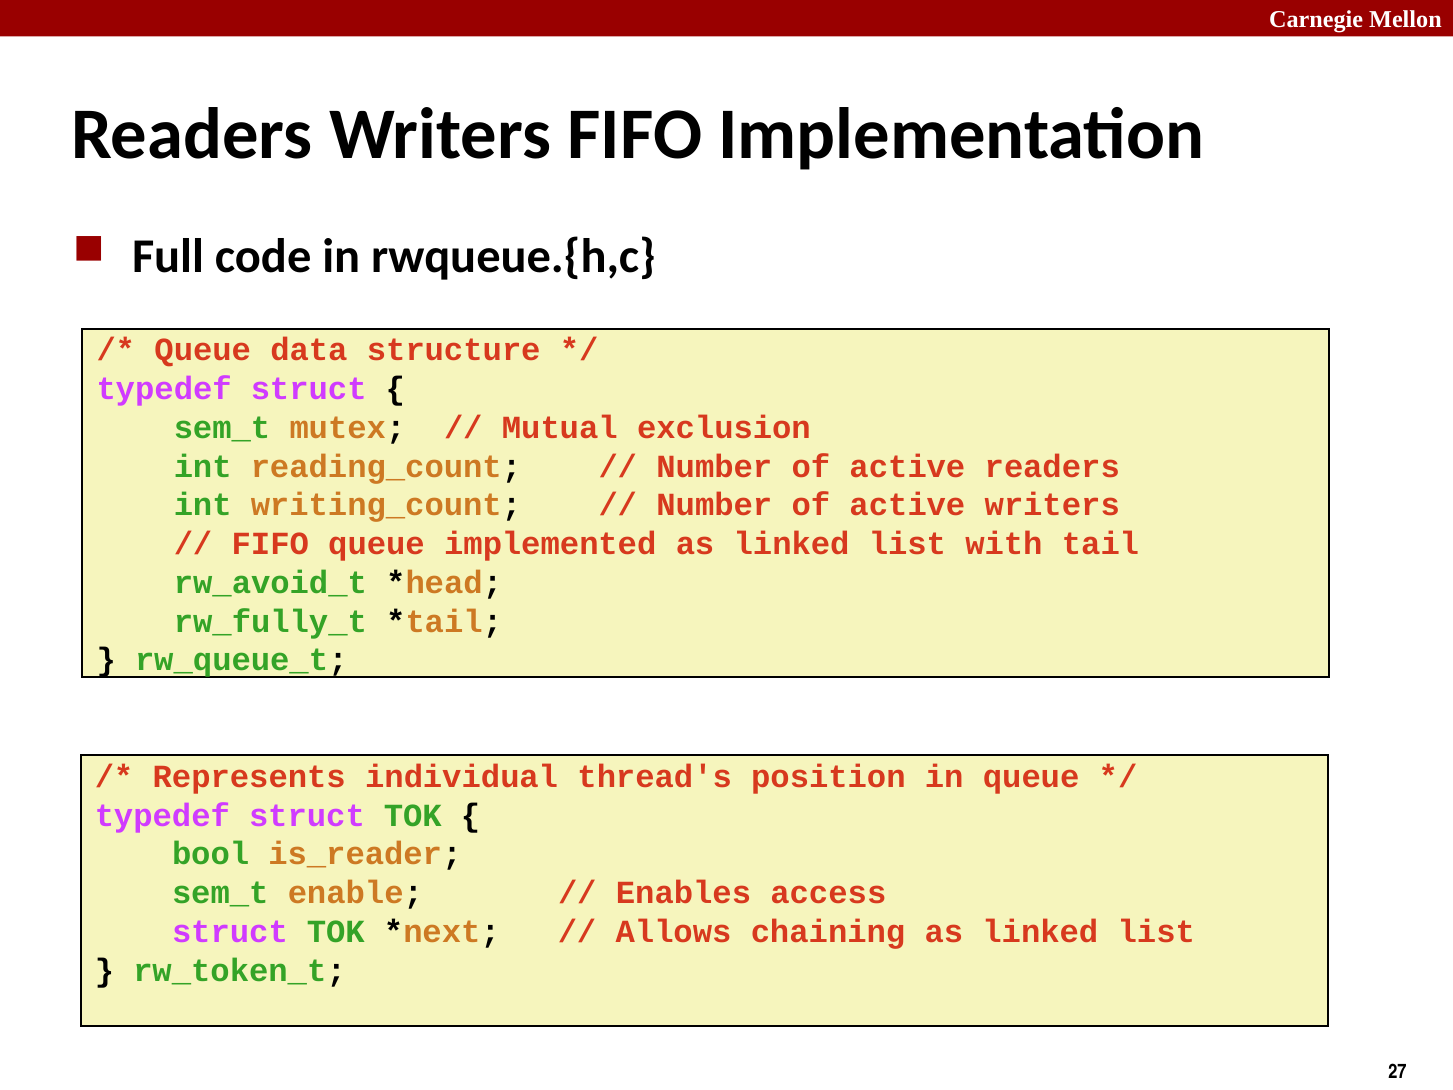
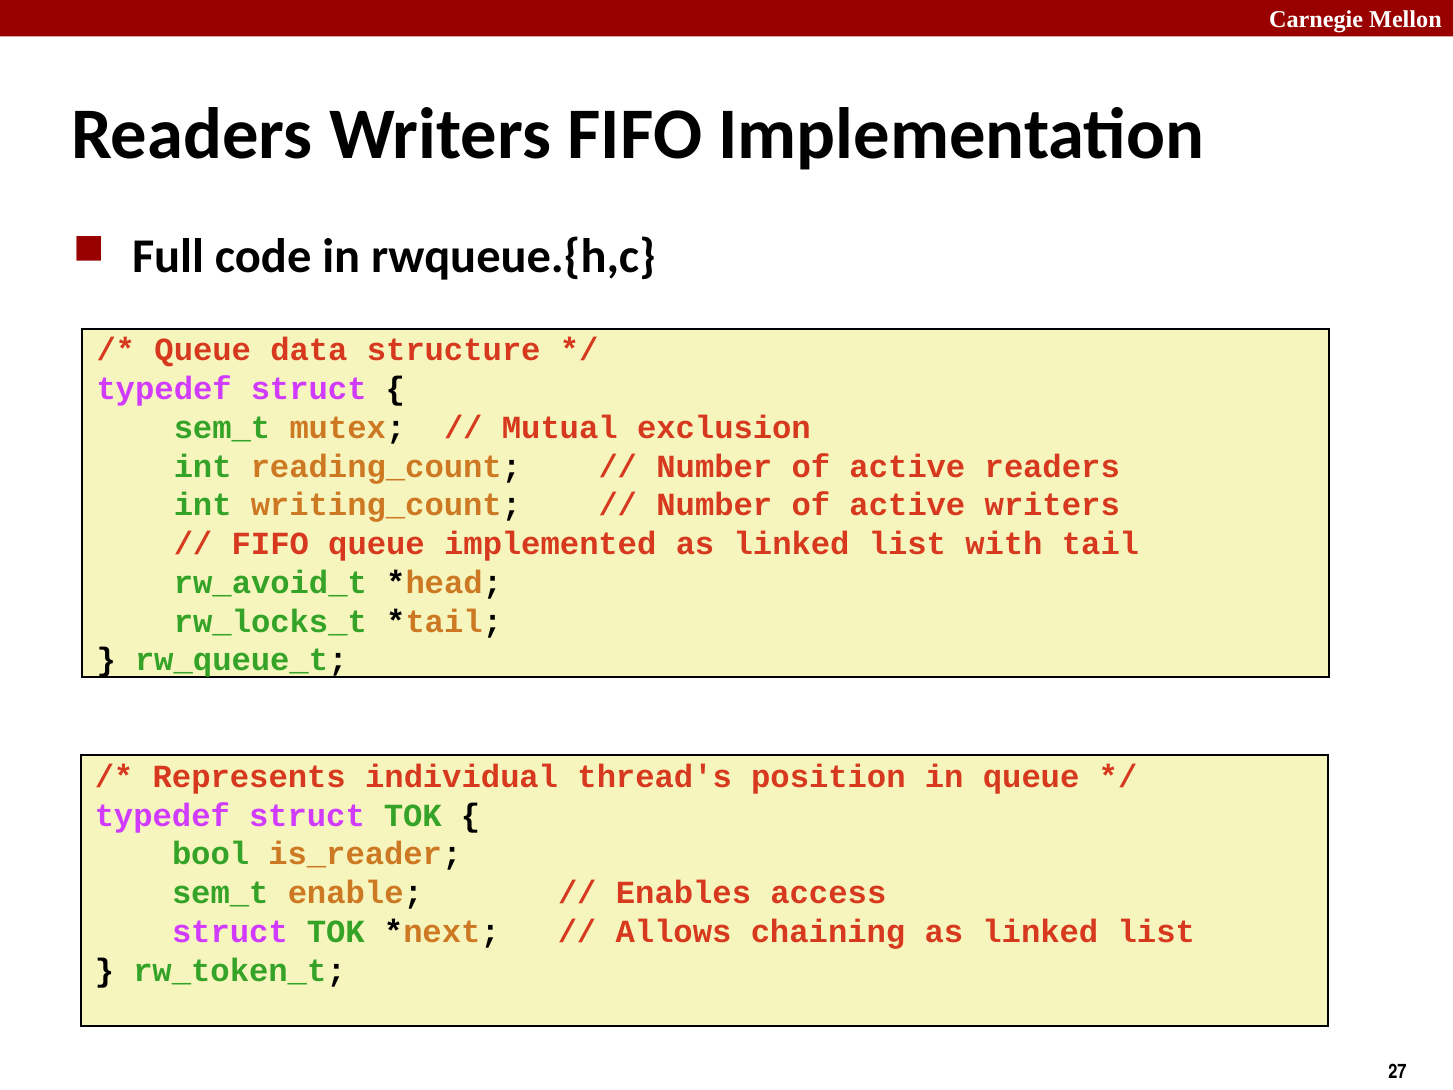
rw_fully_t: rw_fully_t -> rw_locks_t
